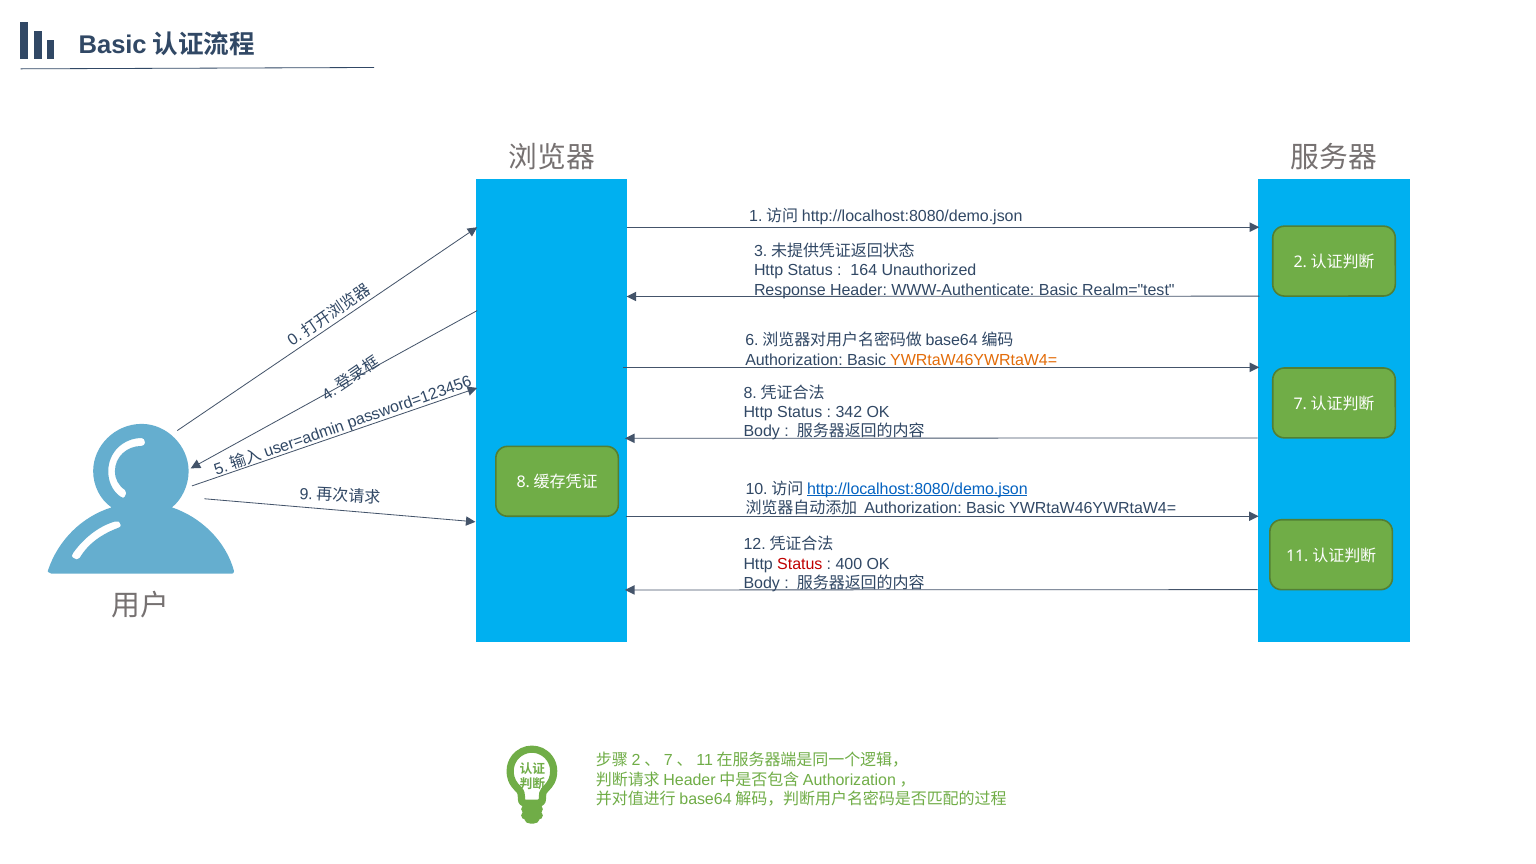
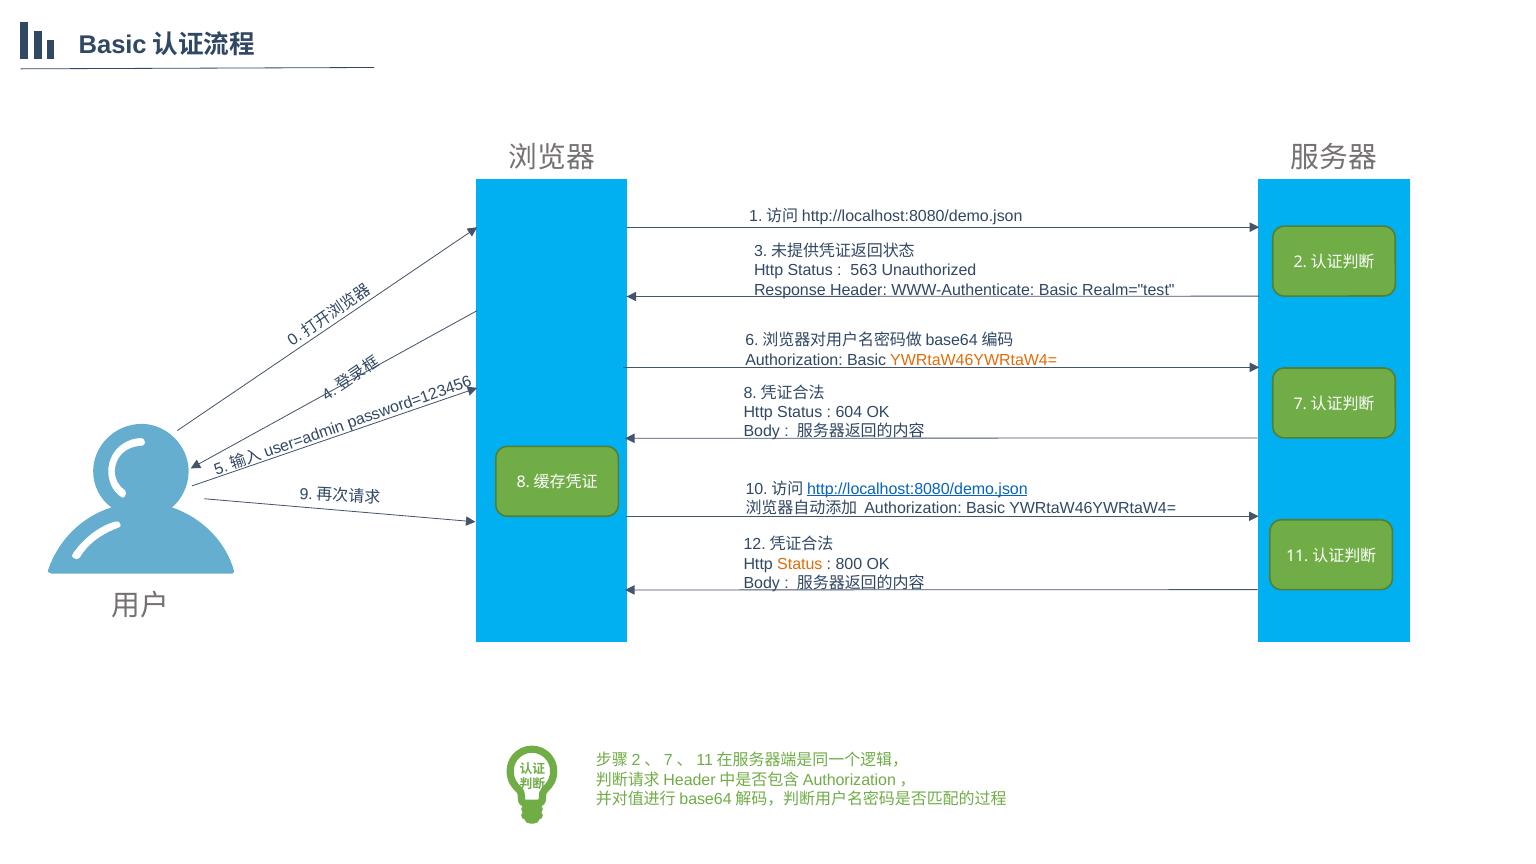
164: 164 -> 563
342: 342 -> 604
Status at (800, 564) colour: red -> orange
400: 400 -> 800
